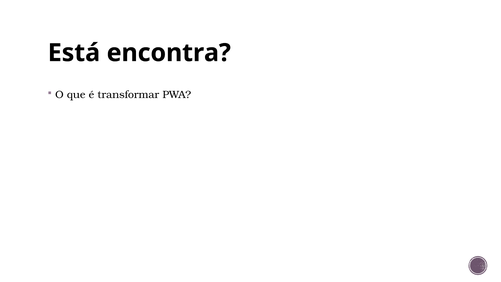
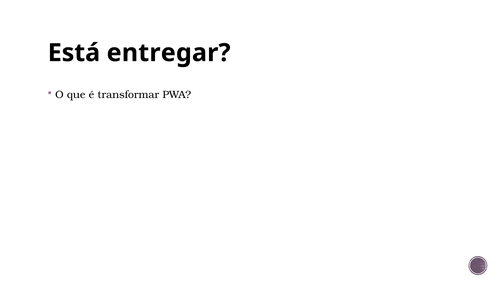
encontra: encontra -> entregar
